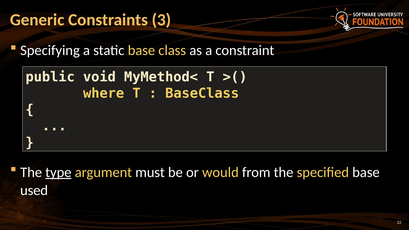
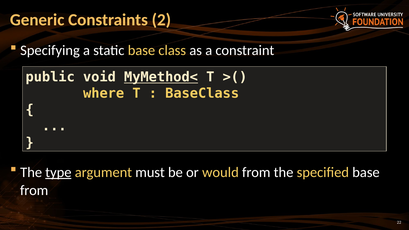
3: 3 -> 2
MyMethod< underline: none -> present
used at (34, 191): used -> from
